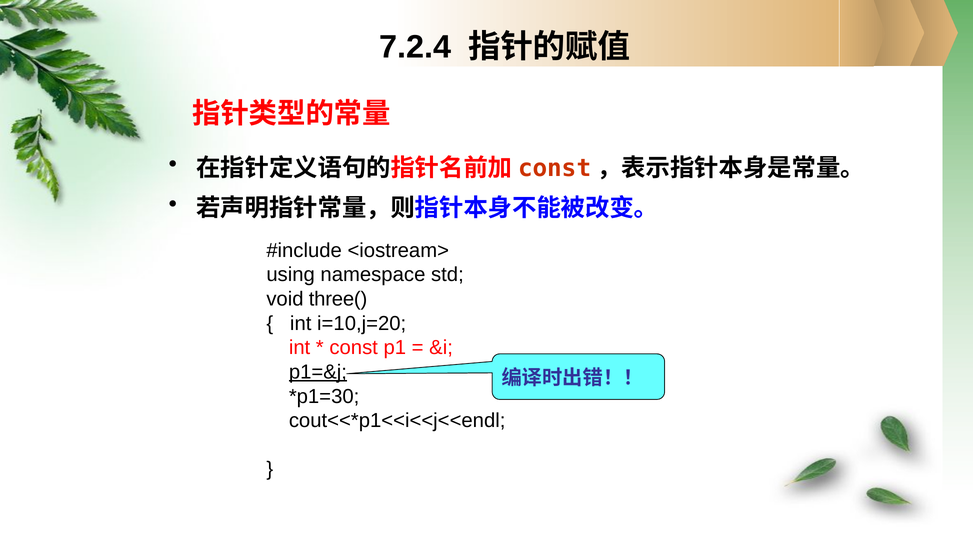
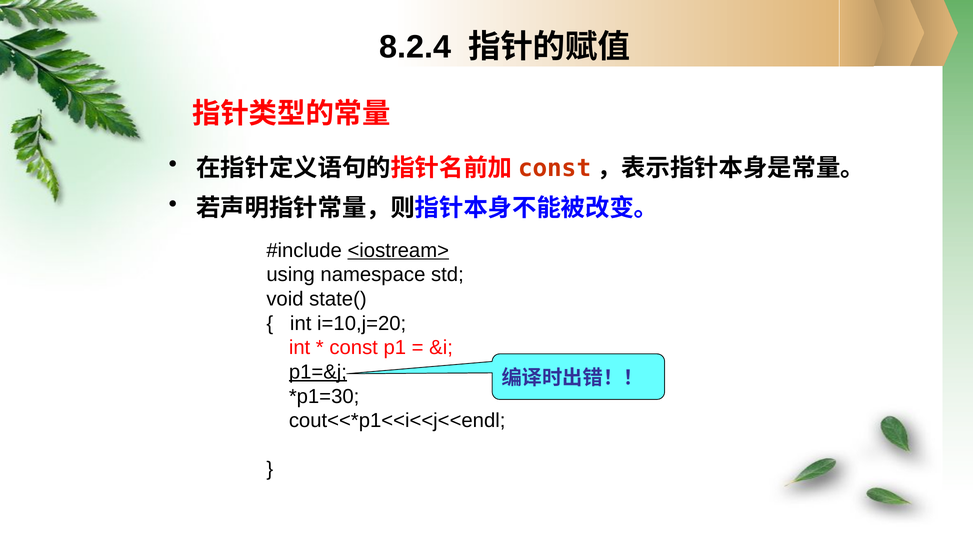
7.2.4: 7.2.4 -> 8.2.4
<iostream> underline: none -> present
three(: three( -> state(
